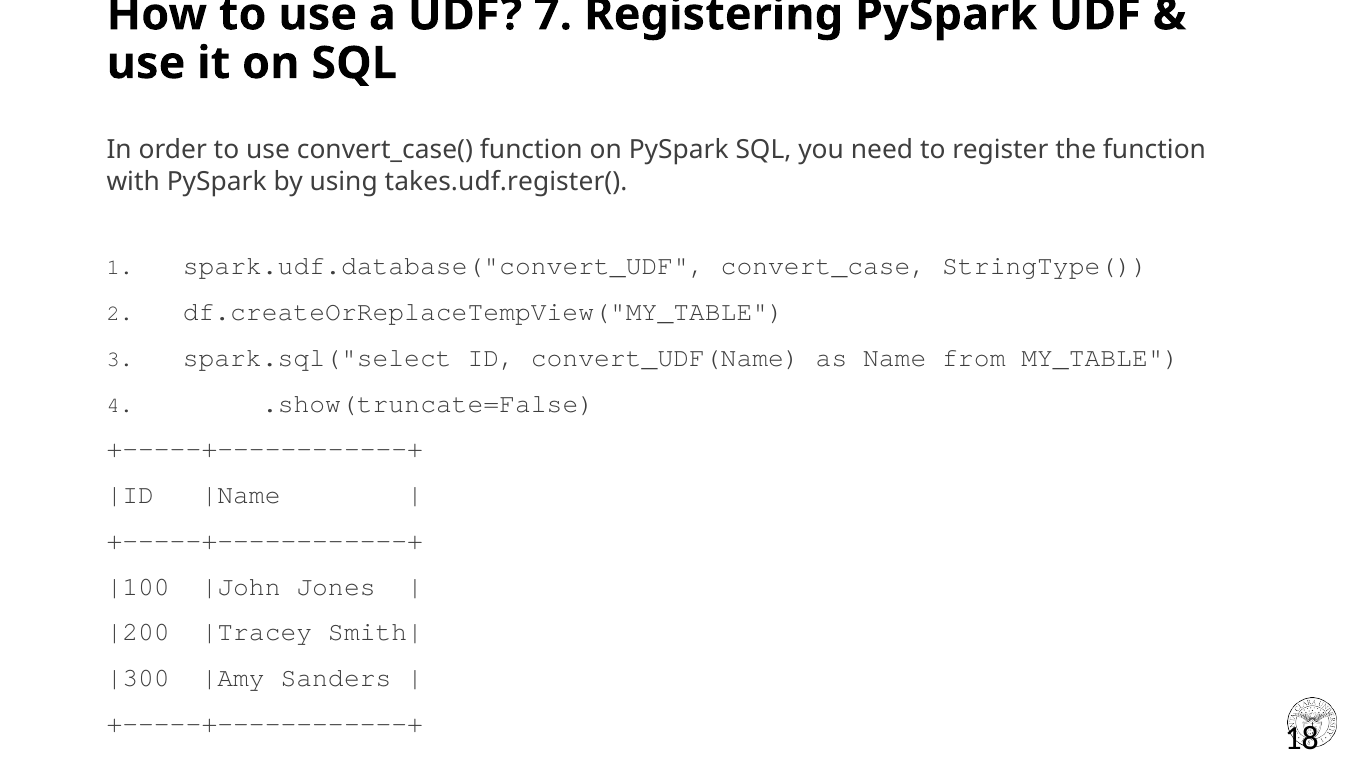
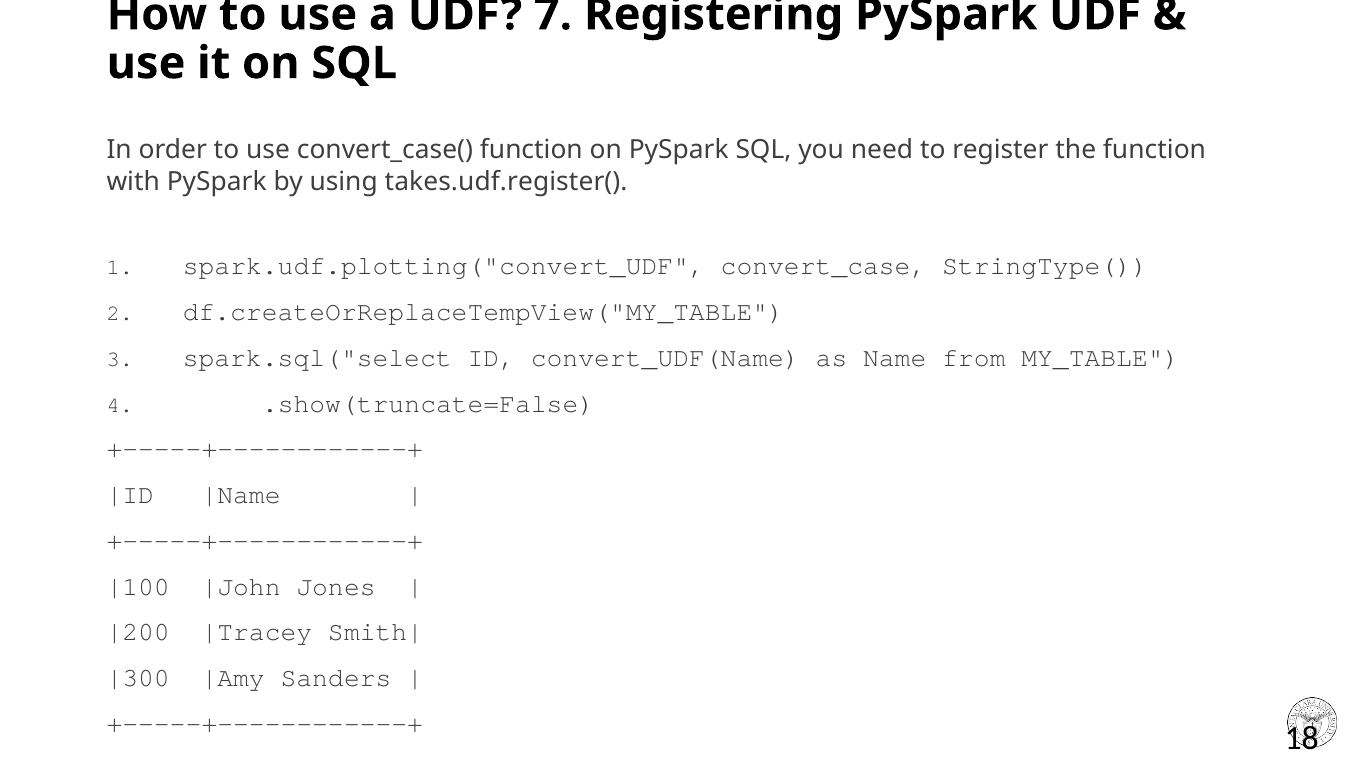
spark.udf.database("convert_UDF: spark.udf.database("convert_UDF -> spark.udf.plotting("convert_UDF
